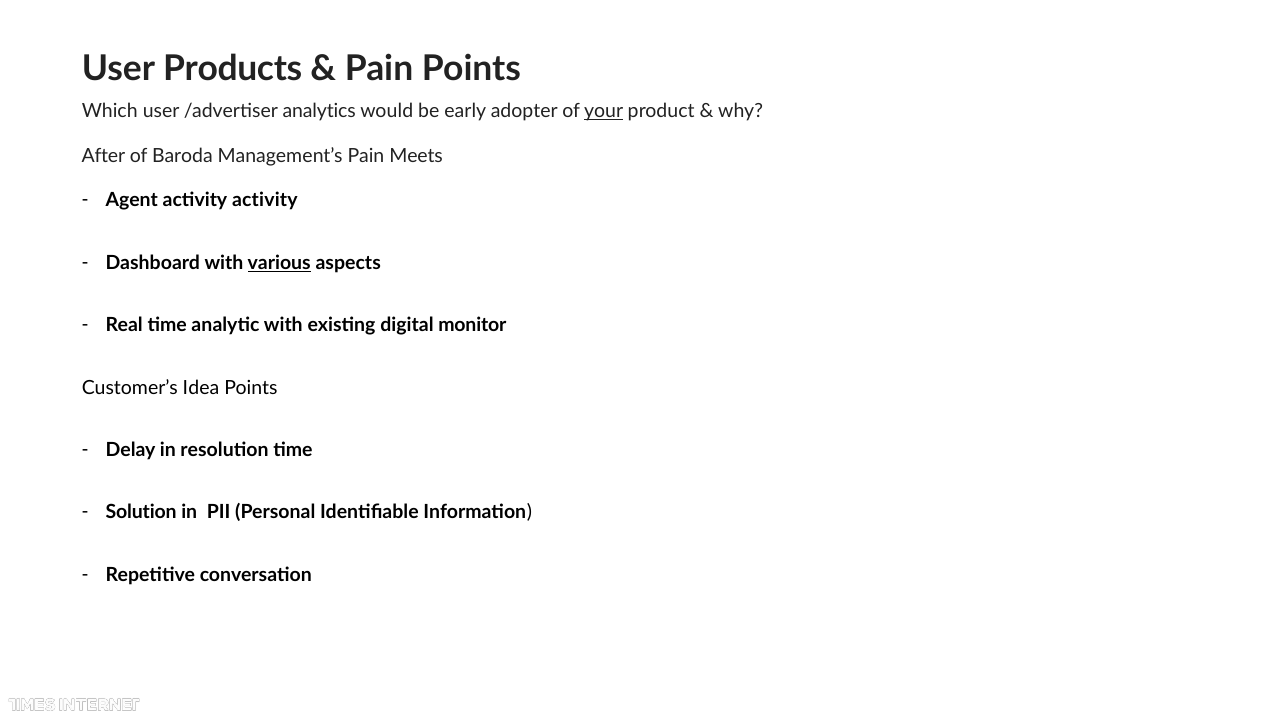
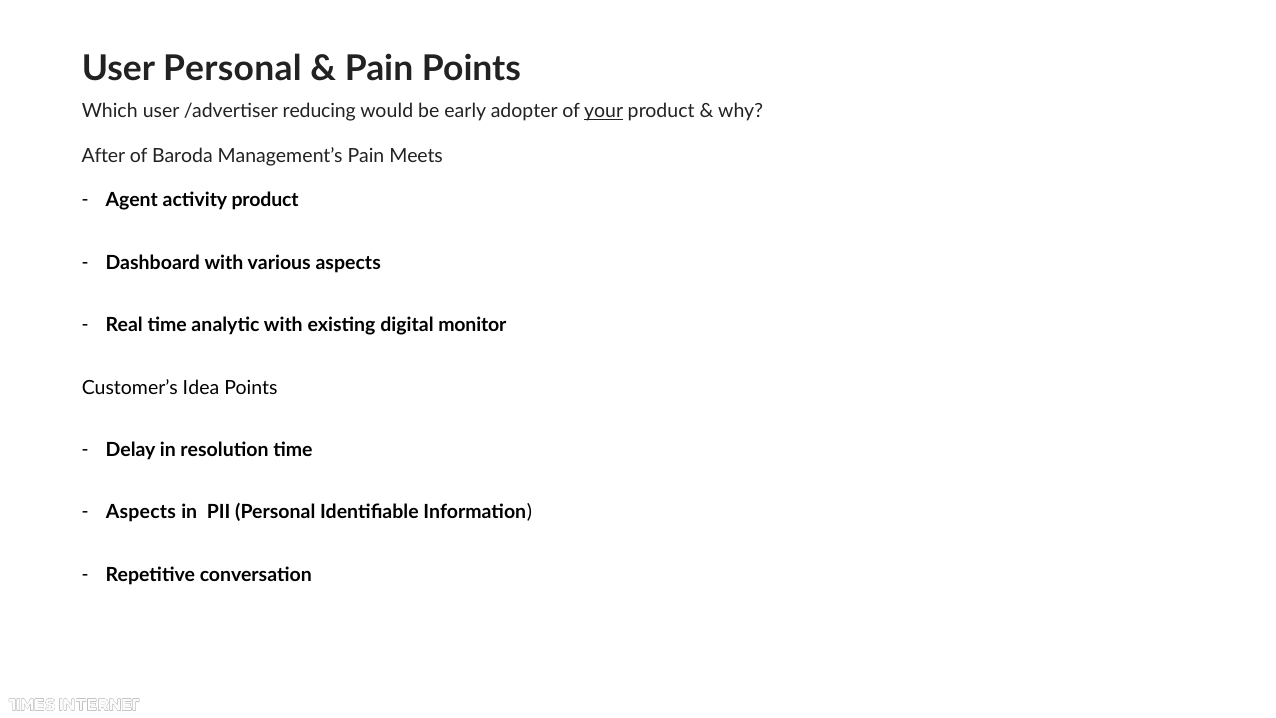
User Products: Products -> Personal
analytics: analytics -> reducing
activity activity: activity -> product
various underline: present -> none
Solution at (141, 512): Solution -> Aspects
